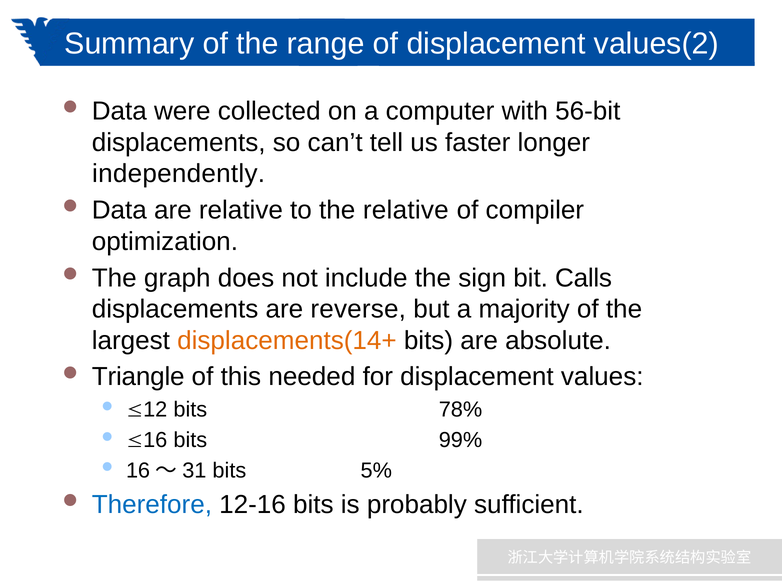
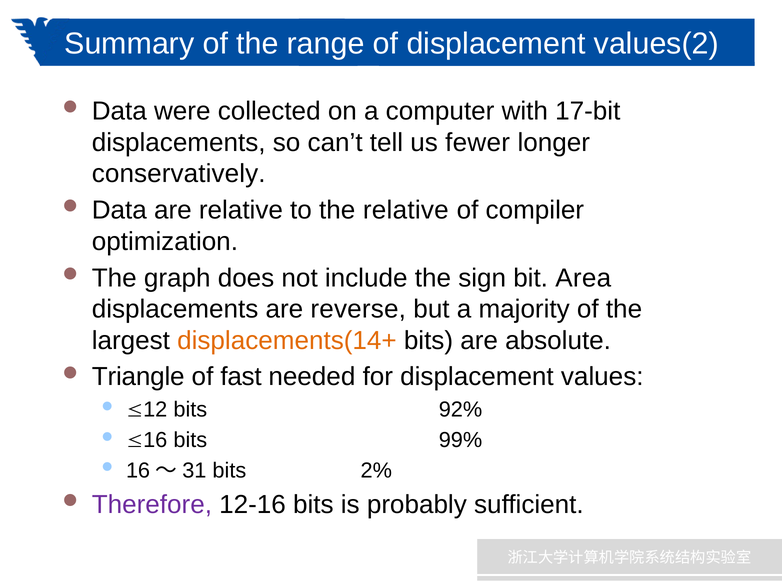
56-bit: 56-bit -> 17-bit
faster: faster -> fewer
independently: independently -> conservatively
Calls: Calls -> Area
this: this -> fast
78%: 78% -> 92%
5%: 5% -> 2%
Therefore colour: blue -> purple
